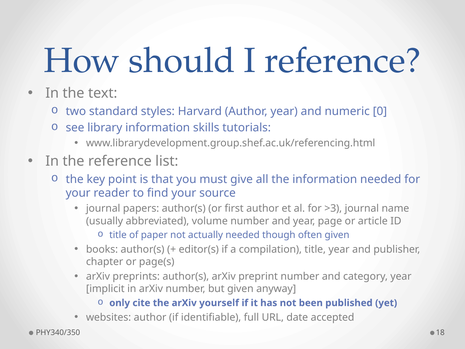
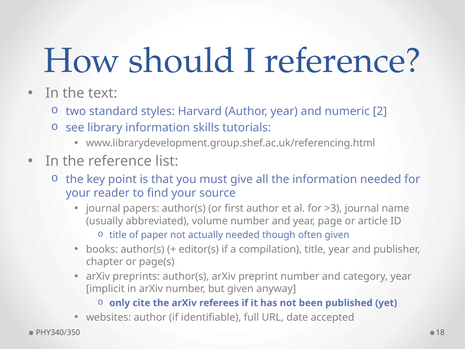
0: 0 -> 2
yourself: yourself -> referees
